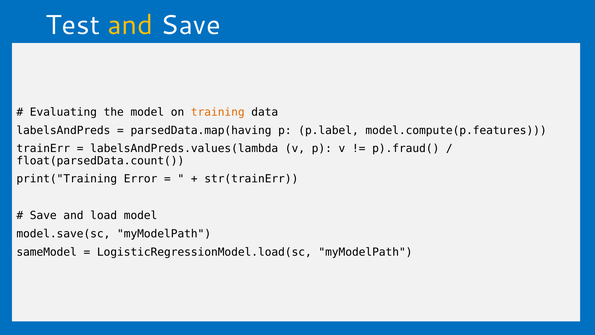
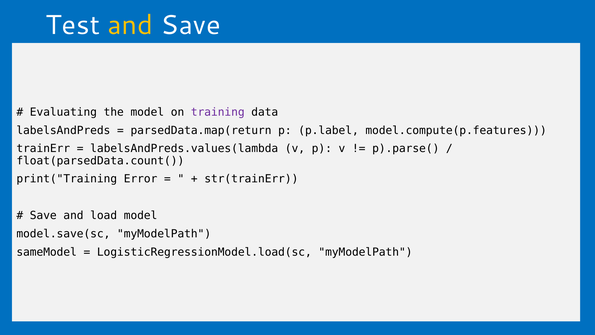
training colour: orange -> purple
parsedData.map(having: parsedData.map(having -> parsedData.map(return
p).fraud(: p).fraud( -> p).parse(
